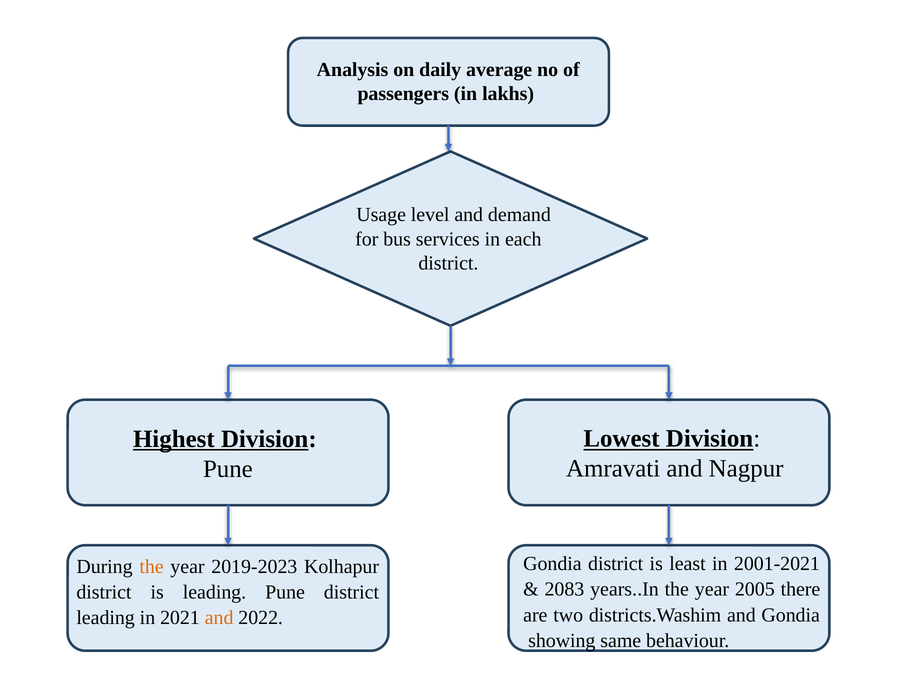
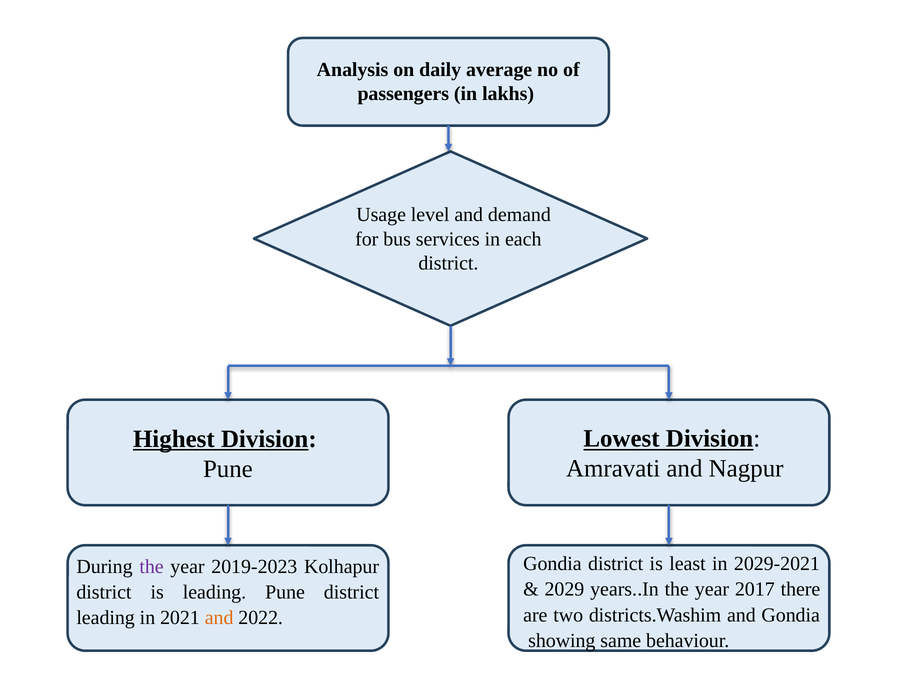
2001-2021: 2001-2021 -> 2029-2021
the at (152, 566) colour: orange -> purple
2083: 2083 -> 2029
2005: 2005 -> 2017
